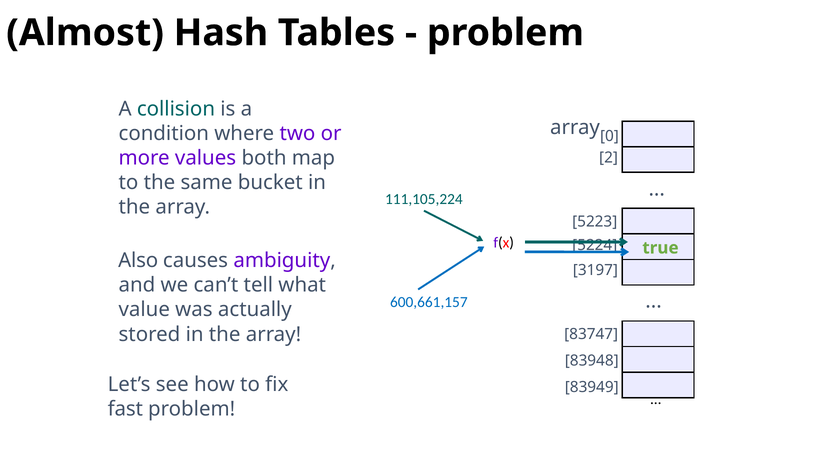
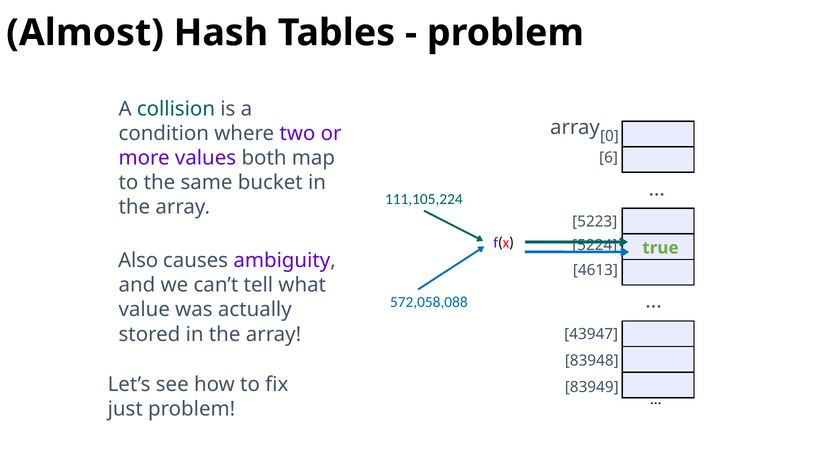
2: 2 -> 6
3197: 3197 -> 4613
600,661,157: 600,661,157 -> 572,058,088
83747: 83747 -> 43947
fast: fast -> just
